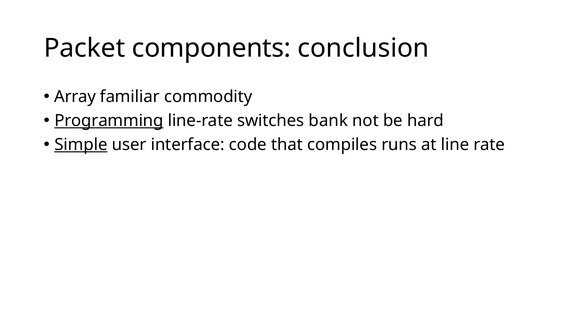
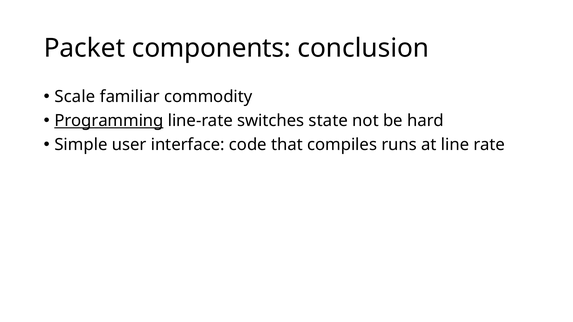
Array: Array -> Scale
bank: bank -> state
Simple underline: present -> none
